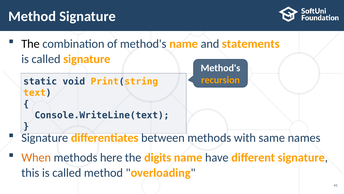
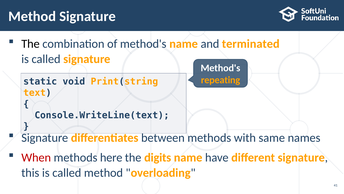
statements: statements -> terminated
recursion: recursion -> repeating
When colour: orange -> red
